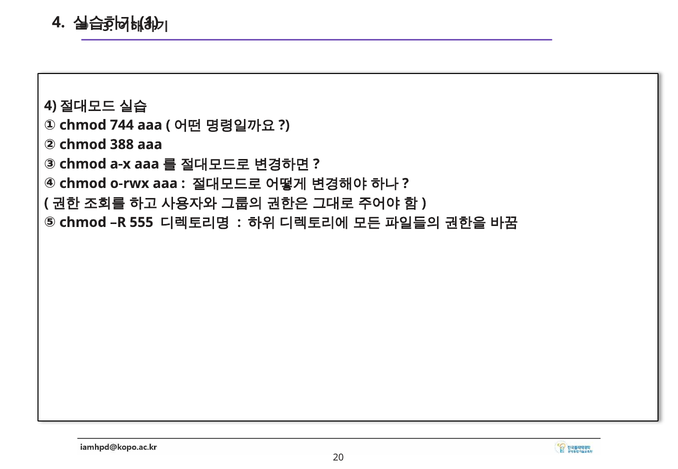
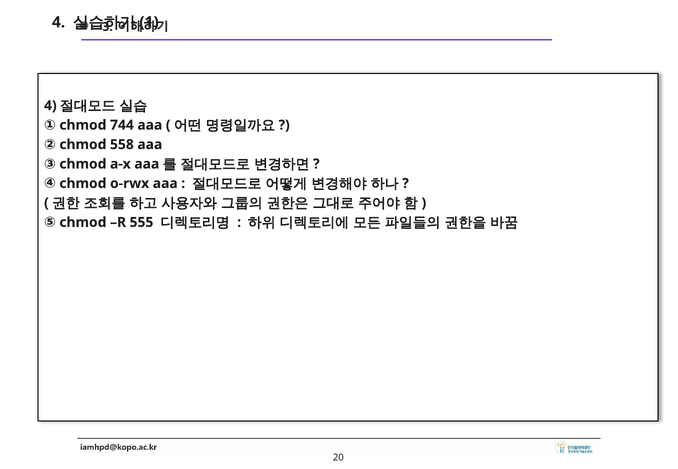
388: 388 -> 558
